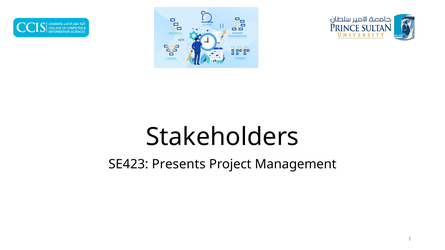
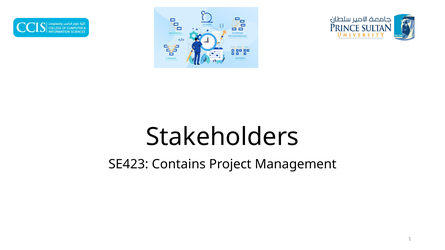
Presents: Presents -> Contains
